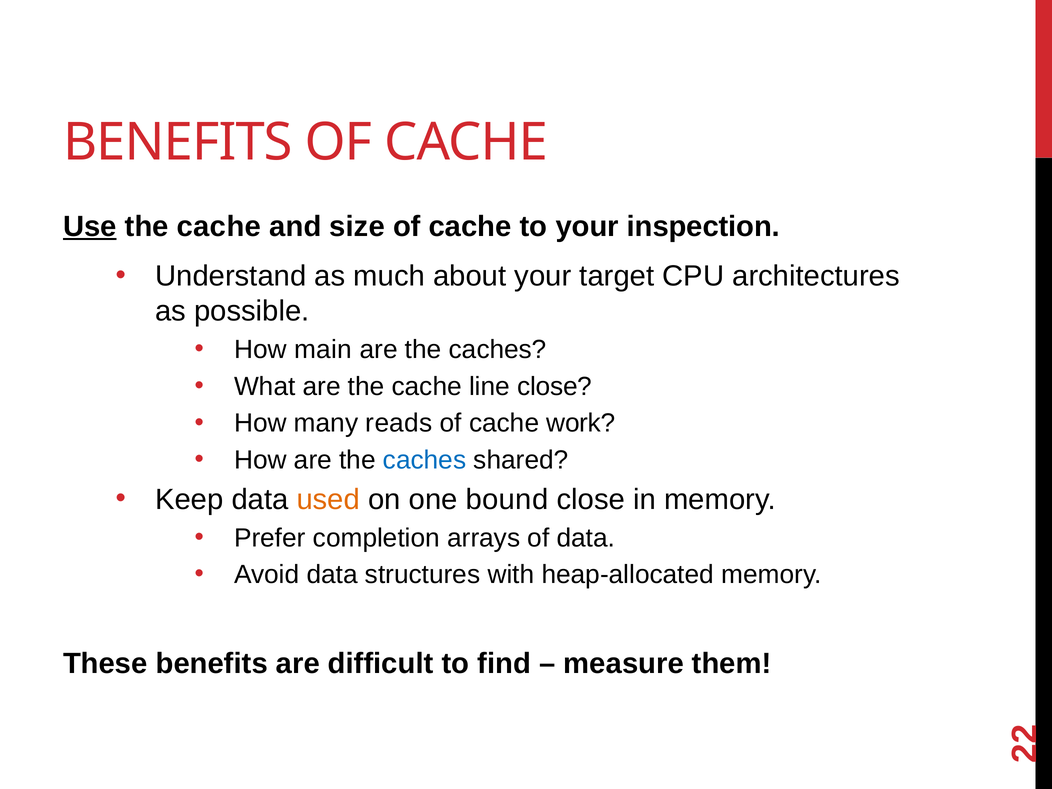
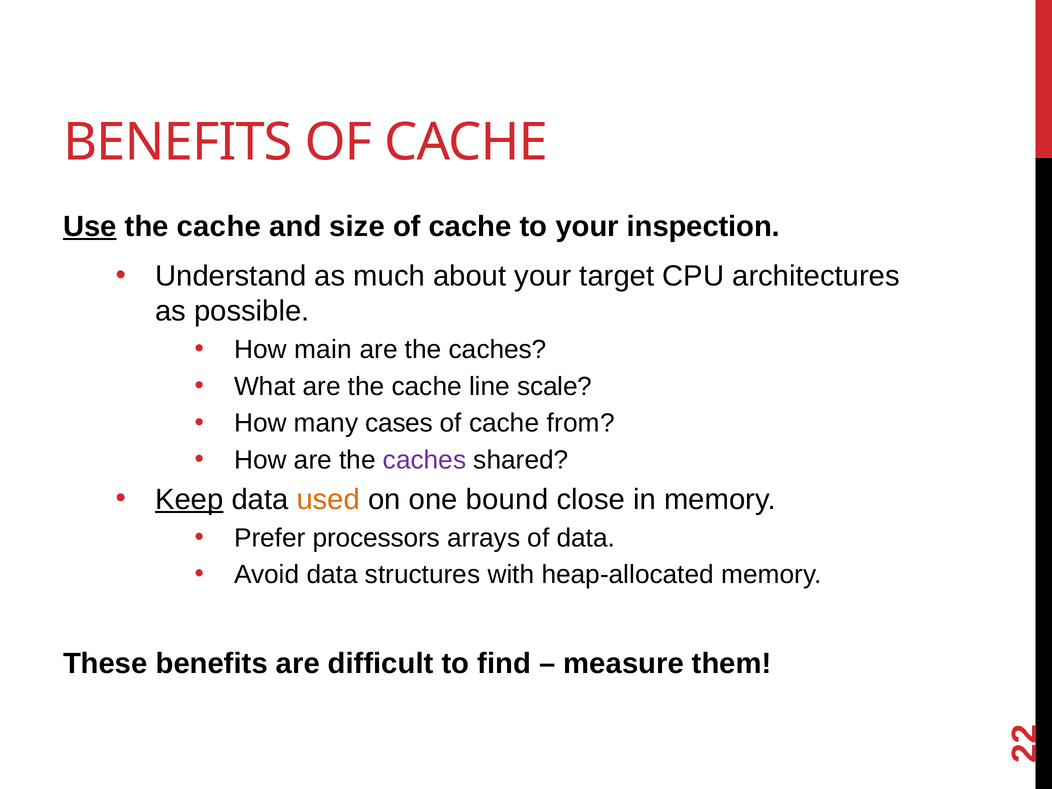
line close: close -> scale
reads: reads -> cases
work: work -> from
caches at (425, 460) colour: blue -> purple
Keep underline: none -> present
completion: completion -> processors
